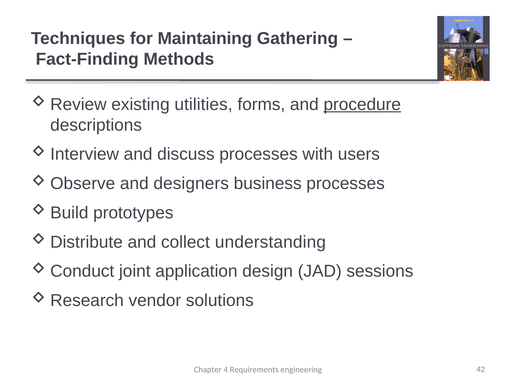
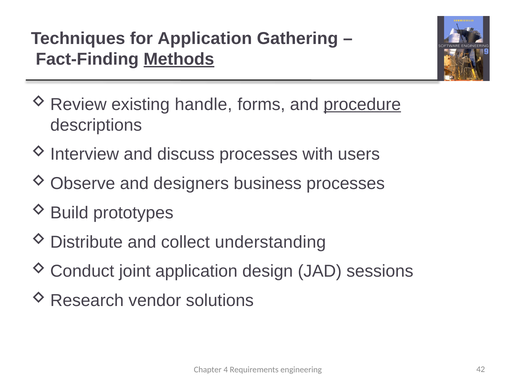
for Maintaining: Maintaining -> Application
Methods underline: none -> present
utilities: utilities -> handle
